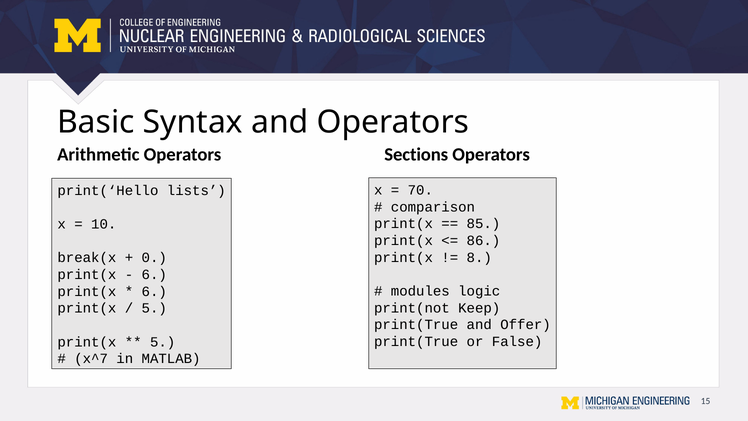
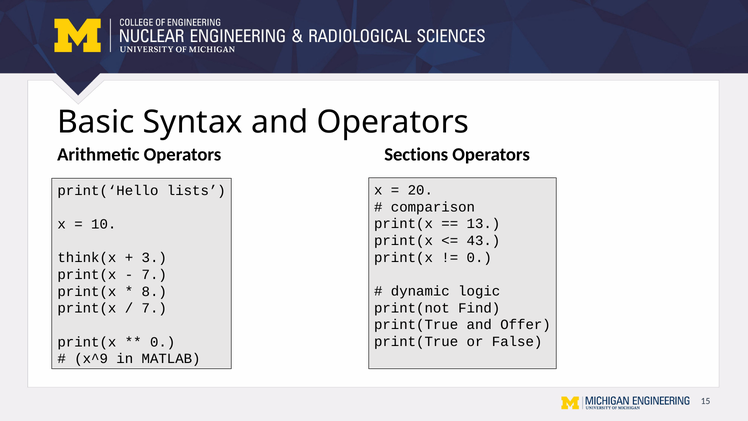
70: 70 -> 20
85: 85 -> 13
86: 86 -> 43
8 at (479, 257): 8 -> 0
break(x: break(x -> think(x
0: 0 -> 3
6 at (154, 274): 6 -> 7
modules: modules -> dynamic
6 at (154, 291): 6 -> 8
Keep: Keep -> Find
5 at (154, 308): 5 -> 7
5 at (163, 342): 5 -> 0
x^7: x^7 -> x^9
